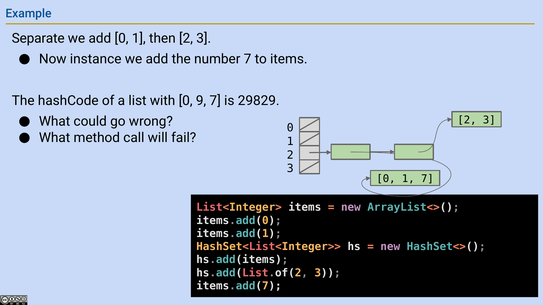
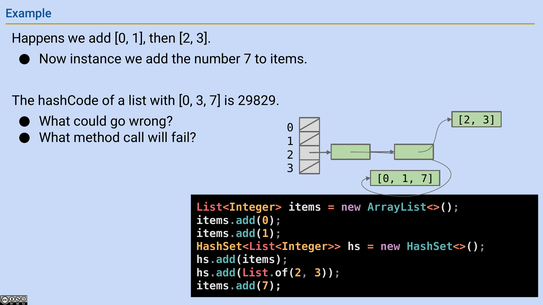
Separate: Separate -> Happens
0 9: 9 -> 3
